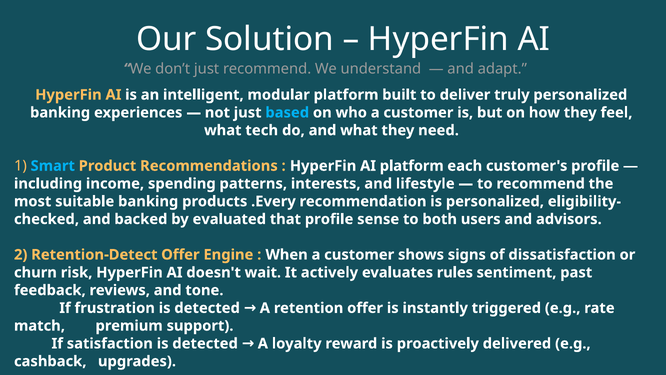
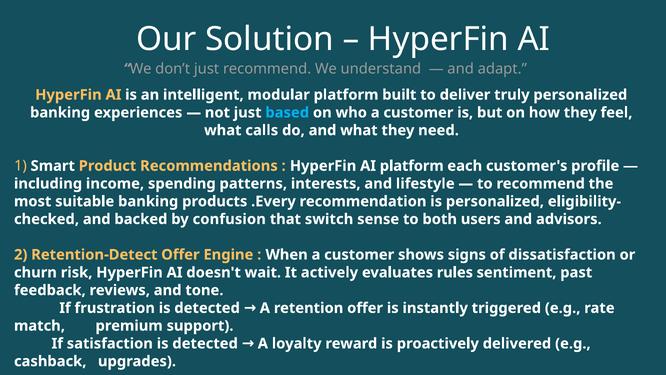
tech: tech -> calls
Smart colour: light blue -> white
evaluated: evaluated -> confusion
that profile: profile -> switch
